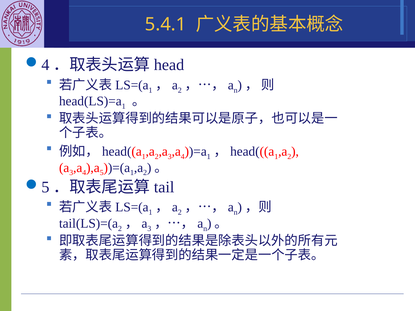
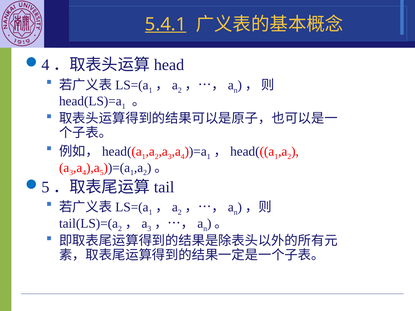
5.4.1 underline: none -> present
